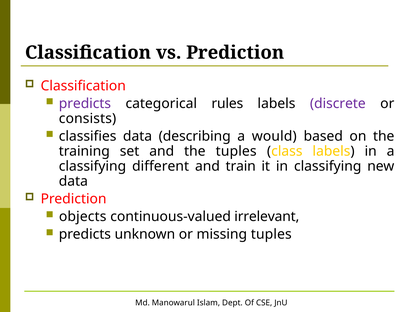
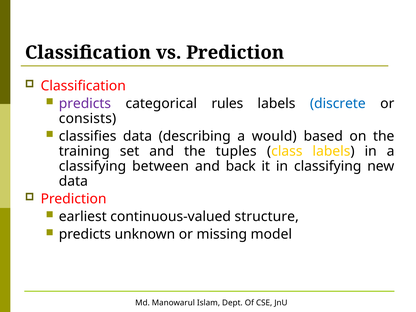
discrete colour: purple -> blue
different: different -> between
train: train -> back
objects: objects -> earliest
irrelevant: irrelevant -> structure
missing tuples: tuples -> model
